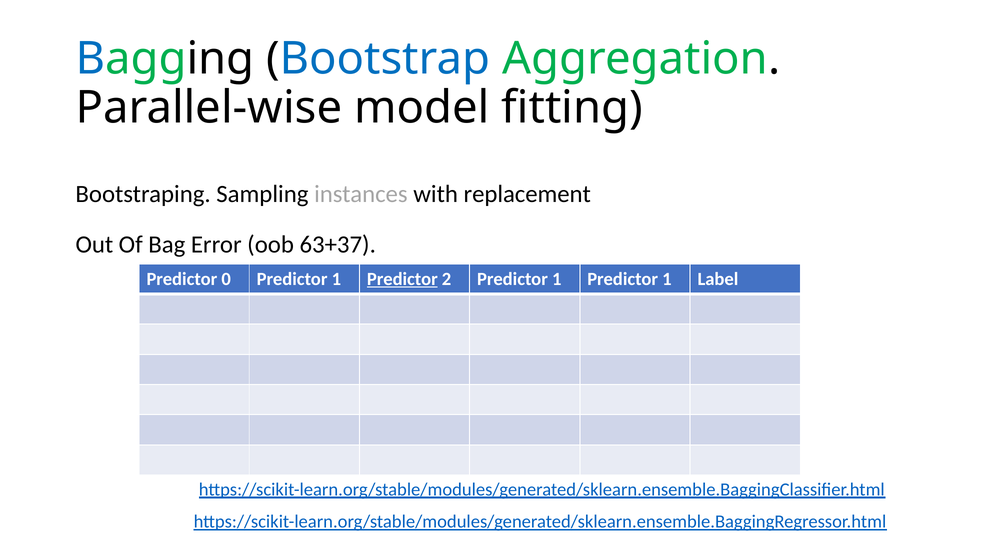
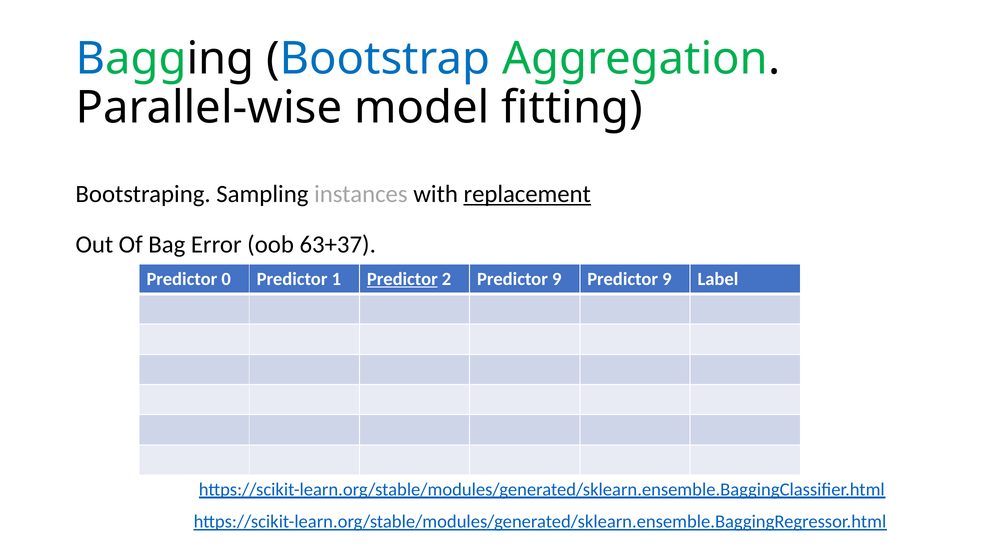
replacement underline: none -> present
2 Predictor 1: 1 -> 9
1 at (667, 279): 1 -> 9
